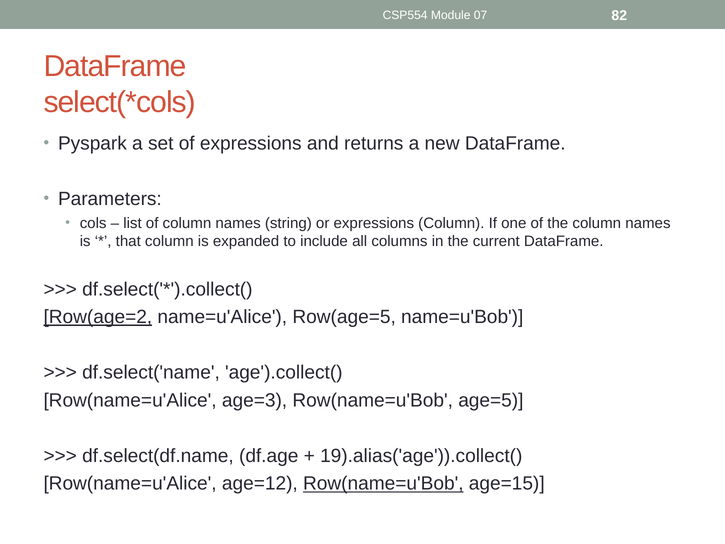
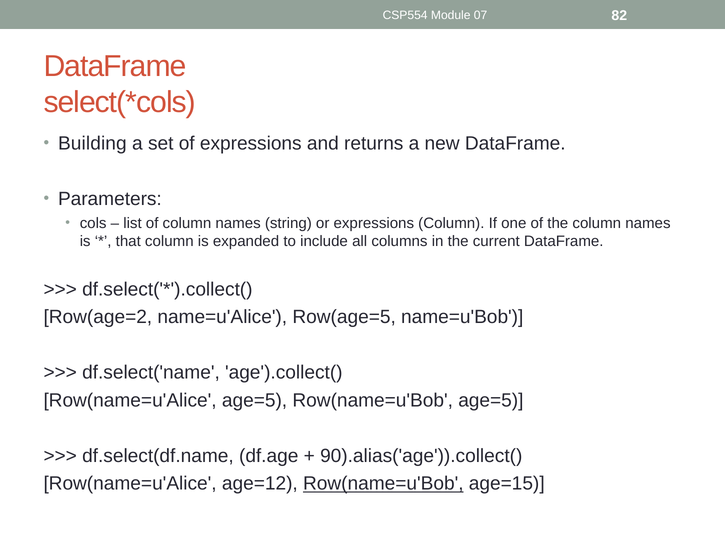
Pyspark: Pyspark -> Building
Row(age=2 underline: present -> none
Row(name=u'Alice age=3: age=3 -> age=5
19).alias('age')).collect(: 19).alias('age')).collect( -> 90).alias('age')).collect(
